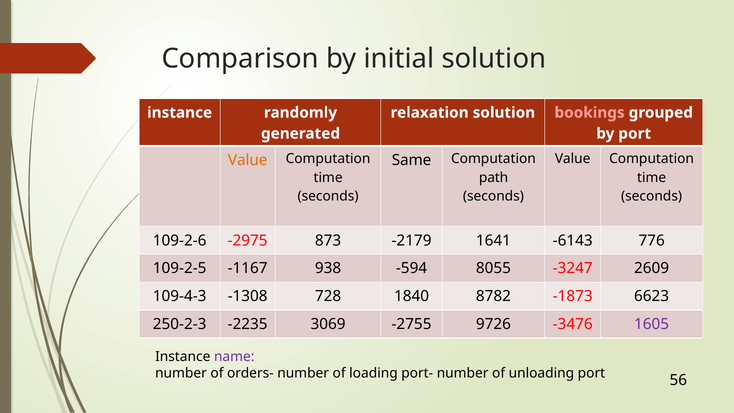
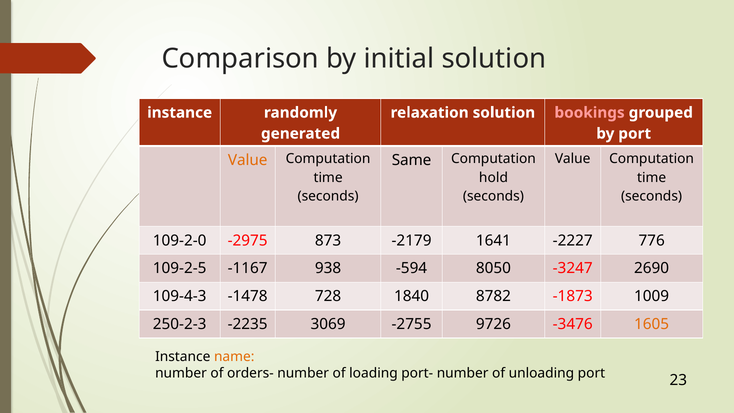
path: path -> hold
109-2-6: 109-2-6 -> 109-2-0
-6143: -6143 -> -2227
8055: 8055 -> 8050
2609: 2609 -> 2690
-1308: -1308 -> -1478
6623: 6623 -> 1009
1605 colour: purple -> orange
name colour: purple -> orange
56: 56 -> 23
